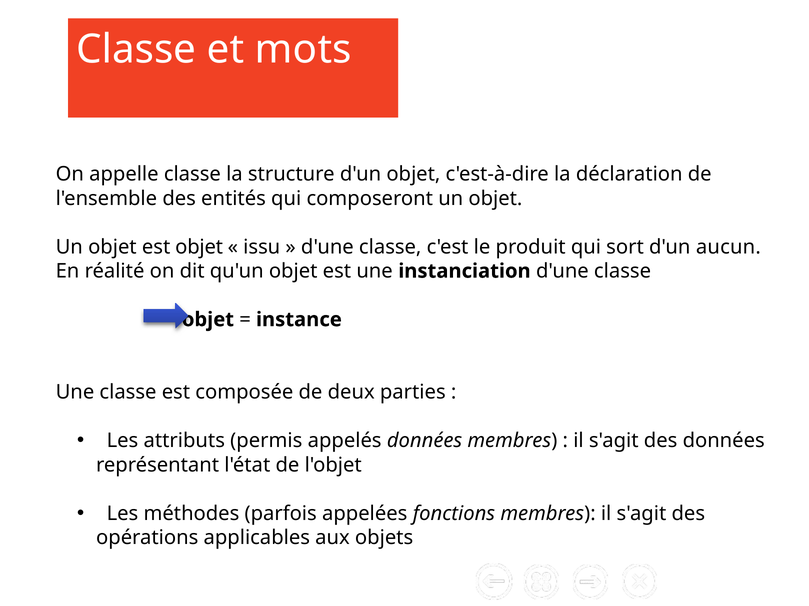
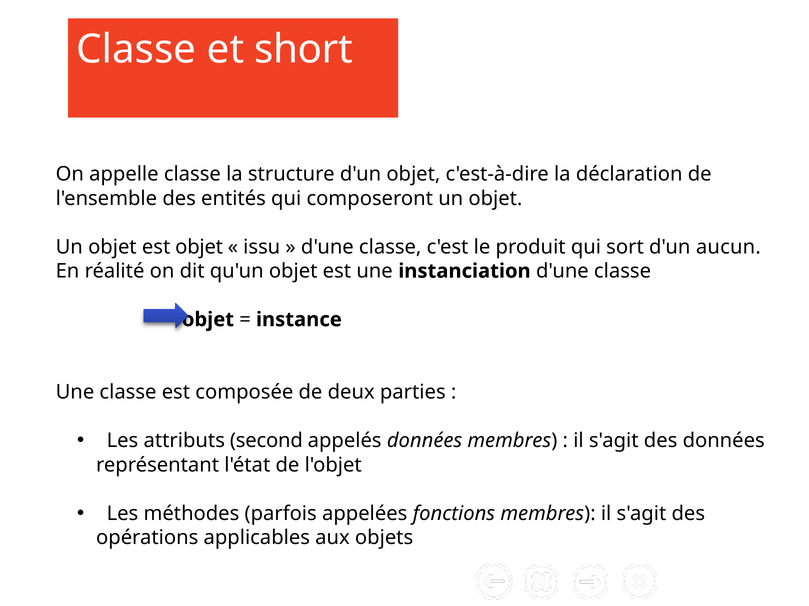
mots: mots -> short
permis: permis -> second
